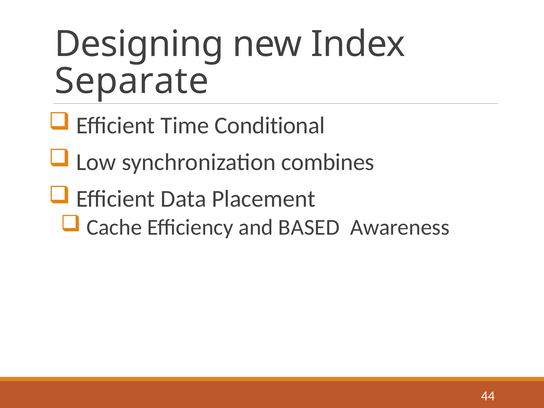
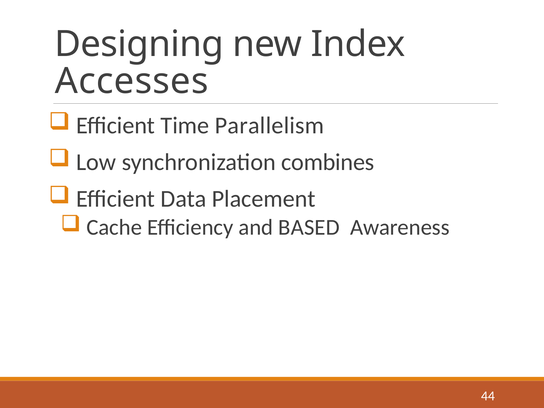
Separate: Separate -> Accesses
Conditional: Conditional -> Parallelism
